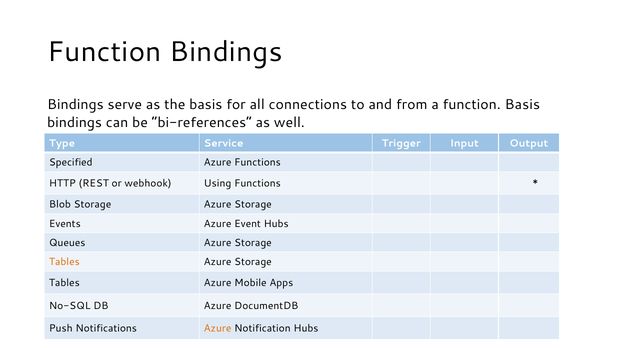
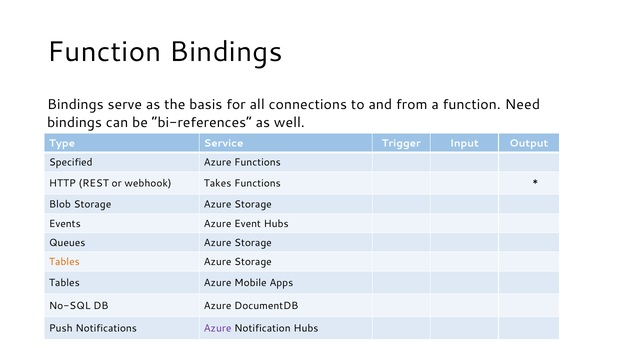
function Basis: Basis -> Need
Using: Using -> Takes
Azure at (218, 328) colour: orange -> purple
